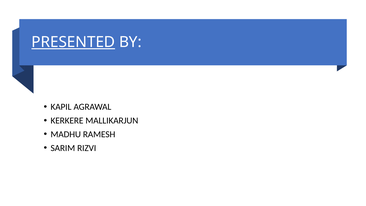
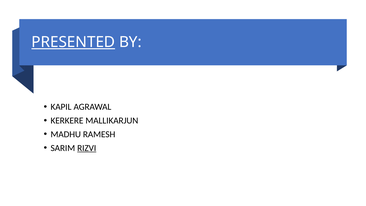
RIZVI underline: none -> present
